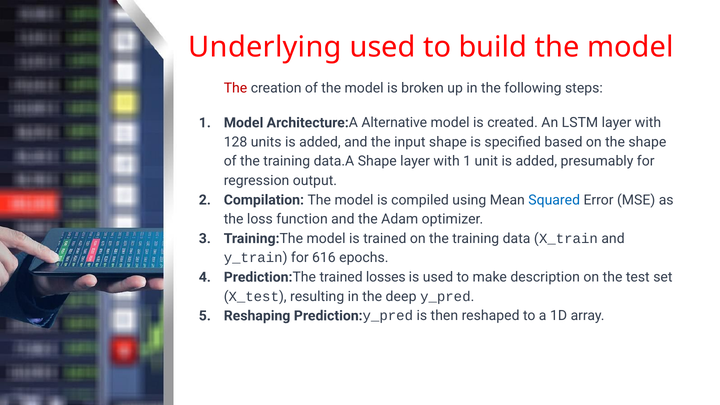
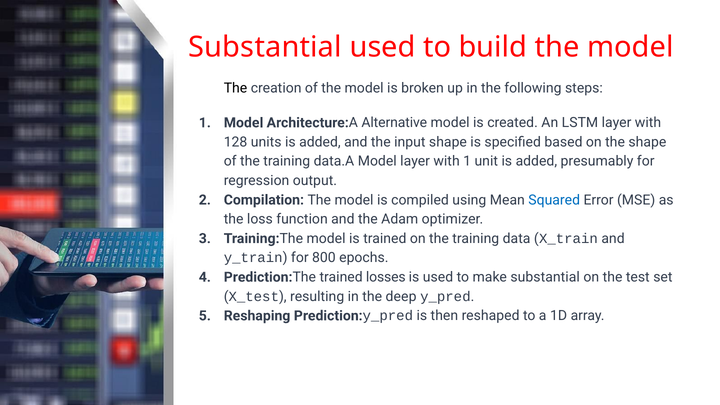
Underlying at (265, 47): Underlying -> Substantial
The at (236, 88) colour: red -> black
data.A Shape: Shape -> Model
616: 616 -> 800
make description: description -> substantial
